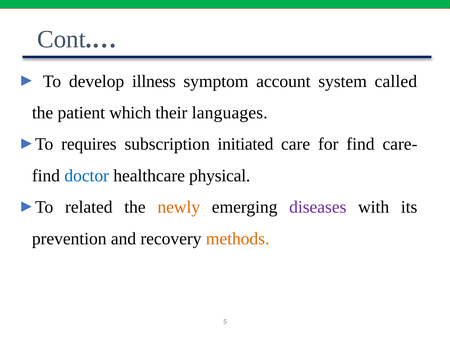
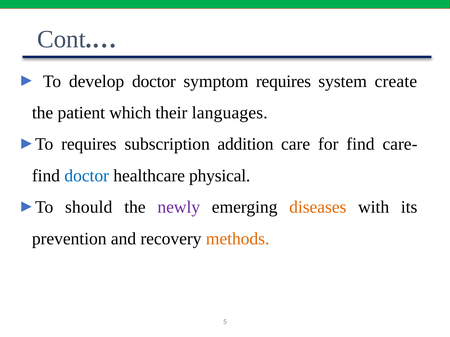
develop illness: illness -> doctor
symptom account: account -> requires
called: called -> create
initiated: initiated -> addition
related: related -> should
newly colour: orange -> purple
diseases colour: purple -> orange
